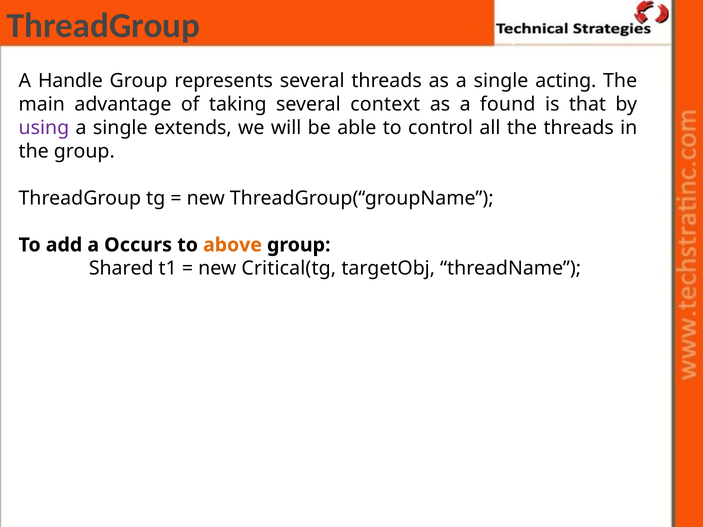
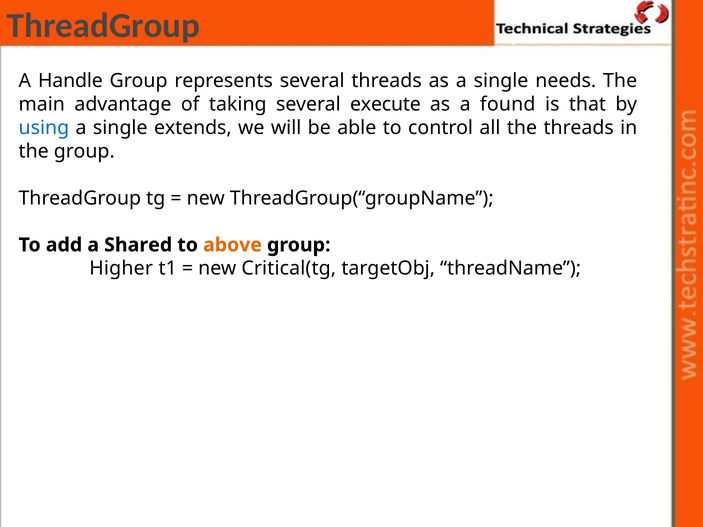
acting: acting -> needs
context: context -> execute
using colour: purple -> blue
Occurs: Occurs -> Shared
Shared: Shared -> Higher
